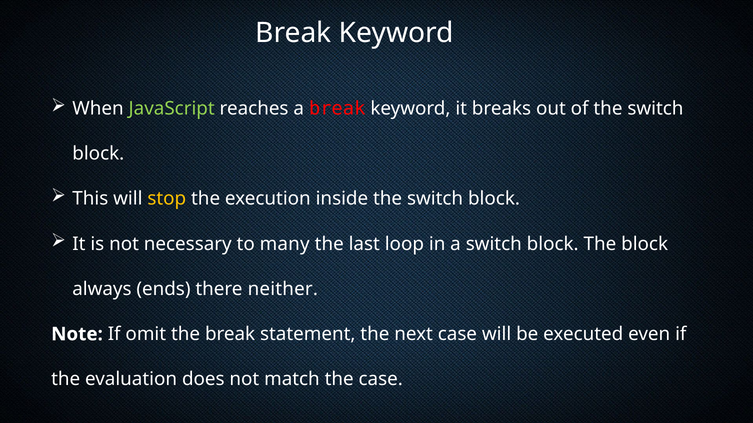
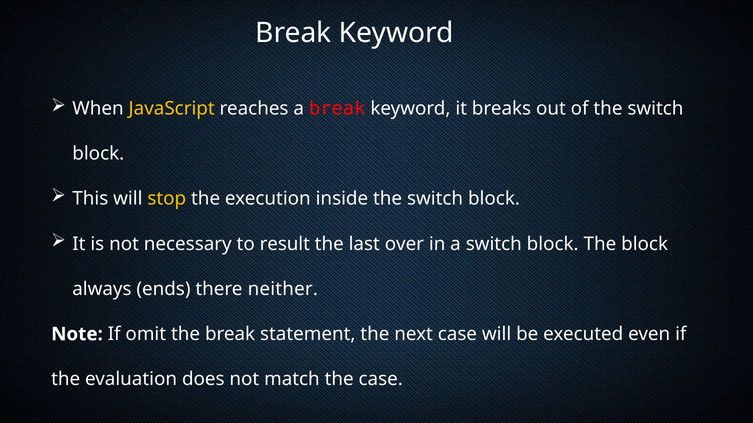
JavaScript colour: light green -> yellow
many: many -> result
loop: loop -> over
